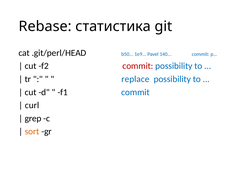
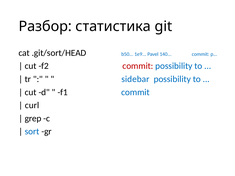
Rebase: Rebase -> Разбор
.git/perl/HEAD: .git/perl/HEAD -> .git/sort/HEAD
replace: replace -> sidebar
sort colour: orange -> blue
